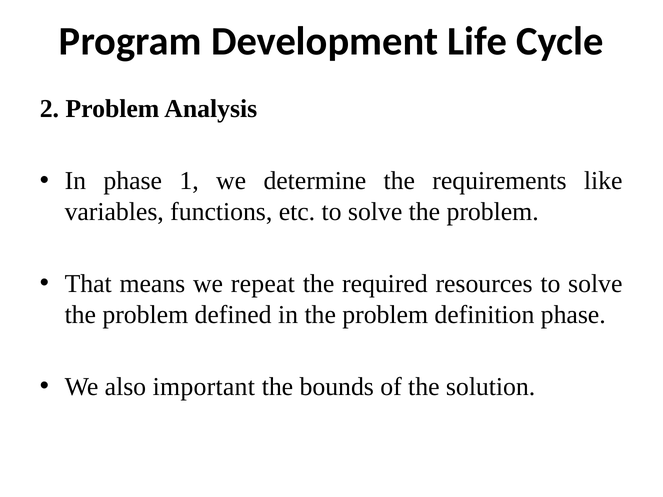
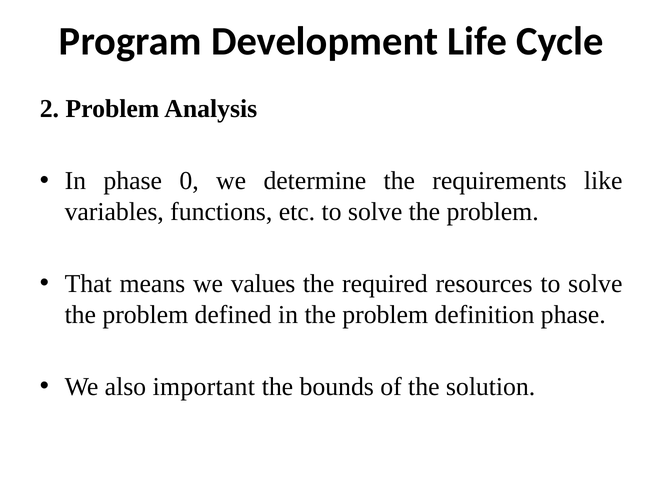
1: 1 -> 0
repeat: repeat -> values
